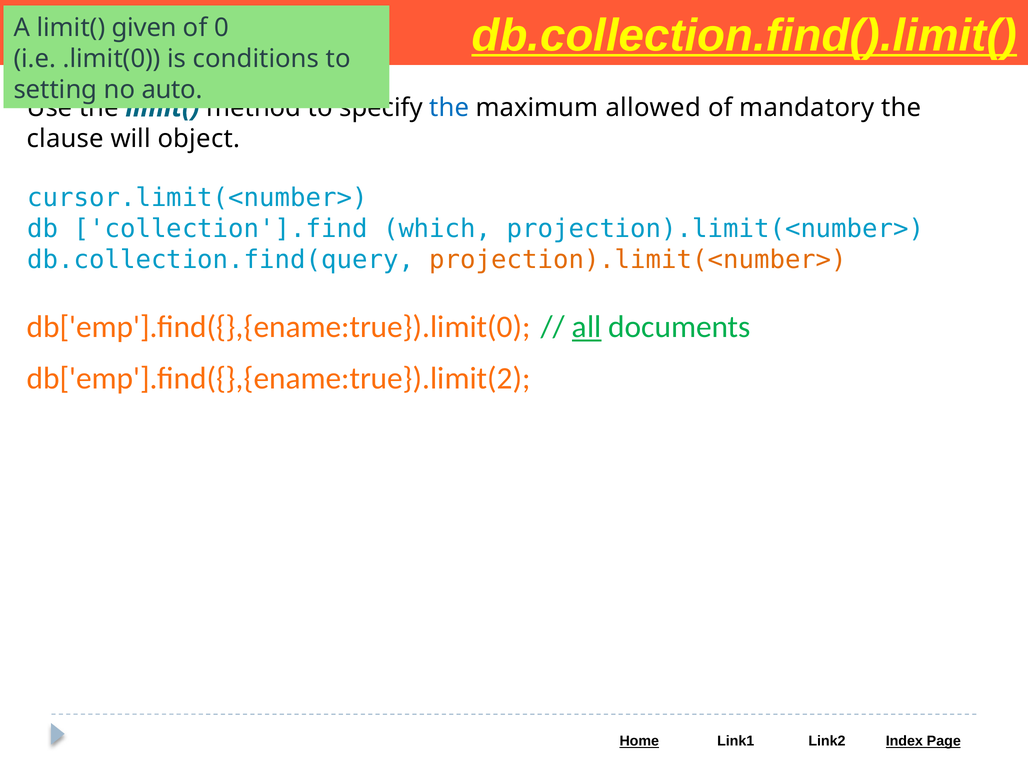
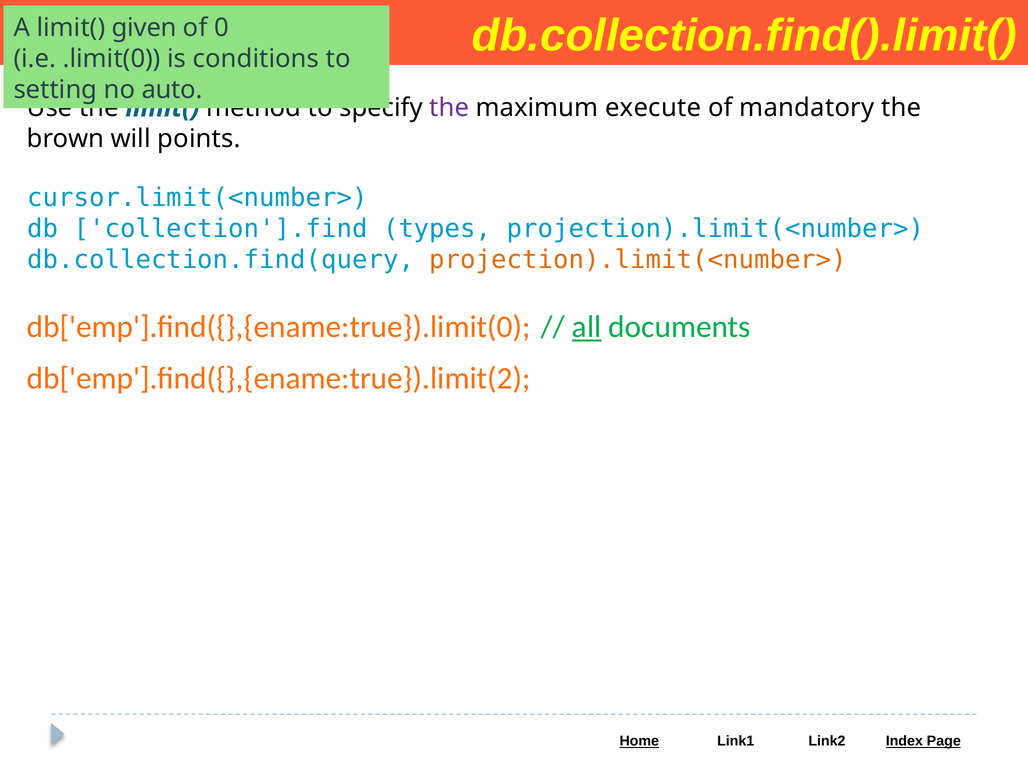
db.collection.find().limit( underline: present -> none
the at (449, 108) colour: blue -> purple
allowed: allowed -> execute
clause: clause -> brown
object: object -> points
which: which -> types
